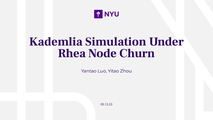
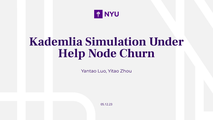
Rhea: Rhea -> Help
